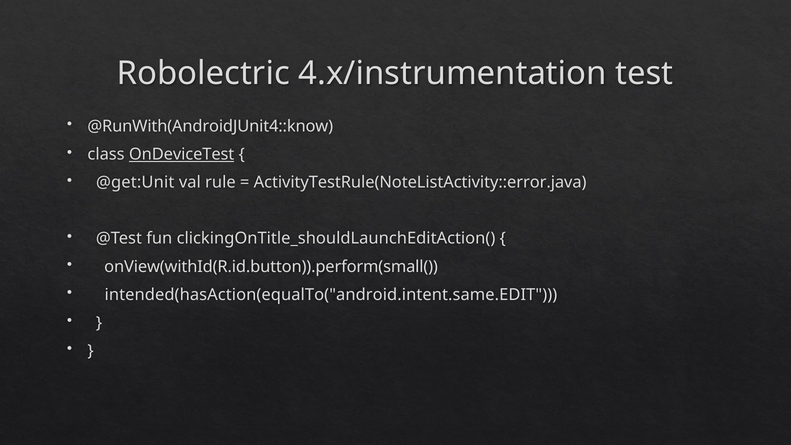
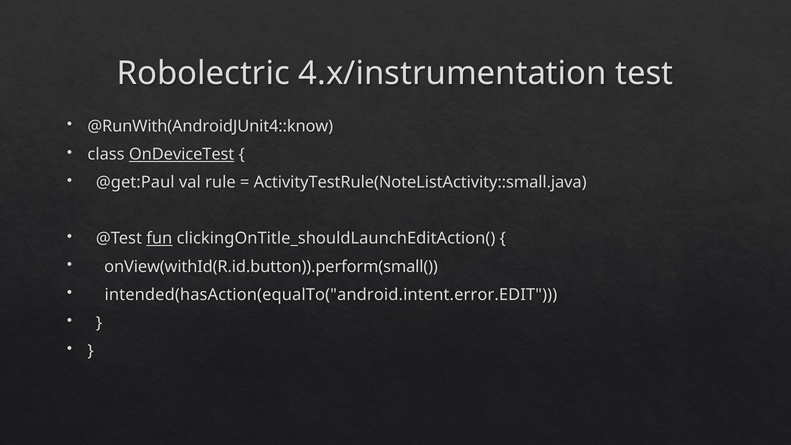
@get:Unit: @get:Unit -> @get:Paul
ActivityTestRule(NoteListActivity::error.java: ActivityTestRule(NoteListActivity::error.java -> ActivityTestRule(NoteListActivity::small.java
fun underline: none -> present
intended(hasAction(equalTo("android.intent.same.EDIT: intended(hasAction(equalTo("android.intent.same.EDIT -> intended(hasAction(equalTo("android.intent.error.EDIT
